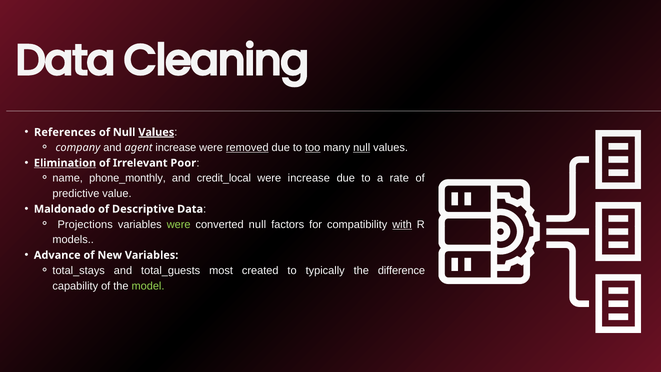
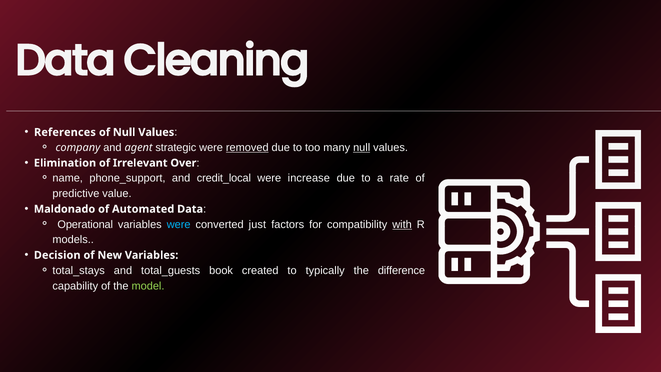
Values at (156, 132) underline: present -> none
agent increase: increase -> strategic
too underline: present -> none
Elimination underline: present -> none
Poor: Poor -> Over
phone_monthly: phone_monthly -> phone_support
Descriptive: Descriptive -> Automated
Projections: Projections -> Operational
were at (179, 224) colour: light green -> light blue
converted null: null -> just
Advance: Advance -> Decision
most: most -> book
